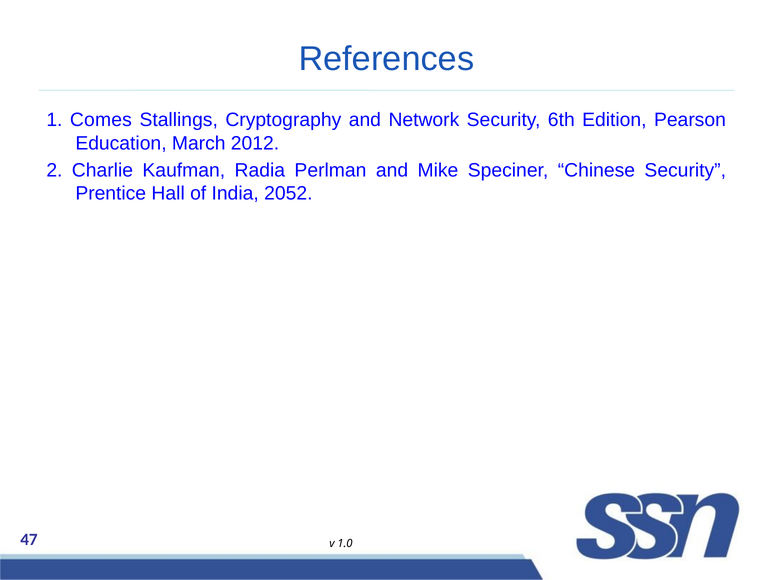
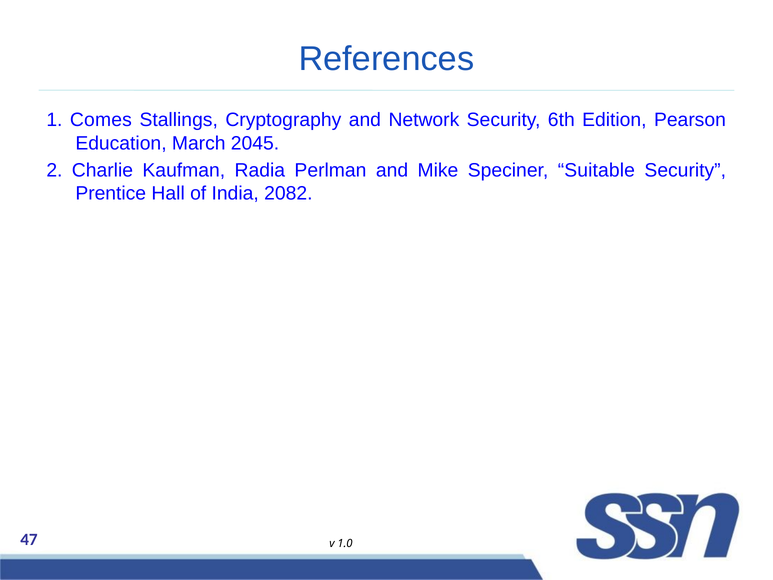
2012: 2012 -> 2045
Chinese: Chinese -> Suitable
2052: 2052 -> 2082
